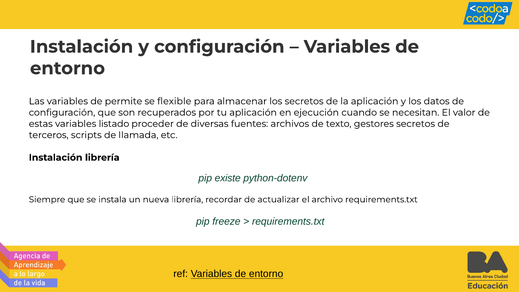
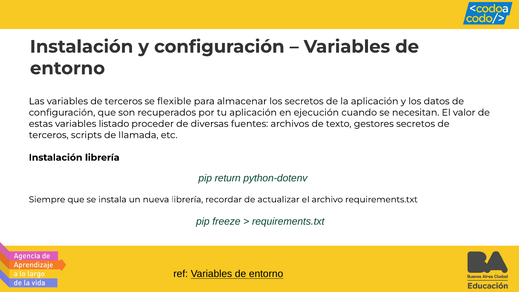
variables de permite: permite -> terceros
existe: existe -> return
